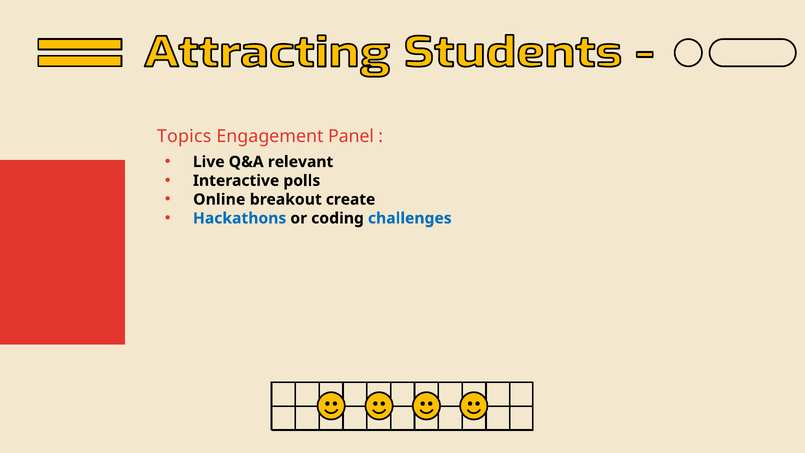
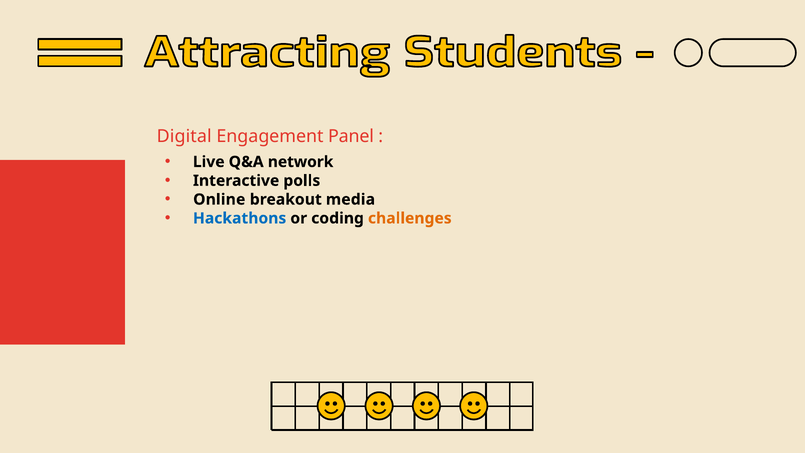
Topics: Topics -> Digital
relevant: relevant -> network
create: create -> media
challenges colour: blue -> orange
